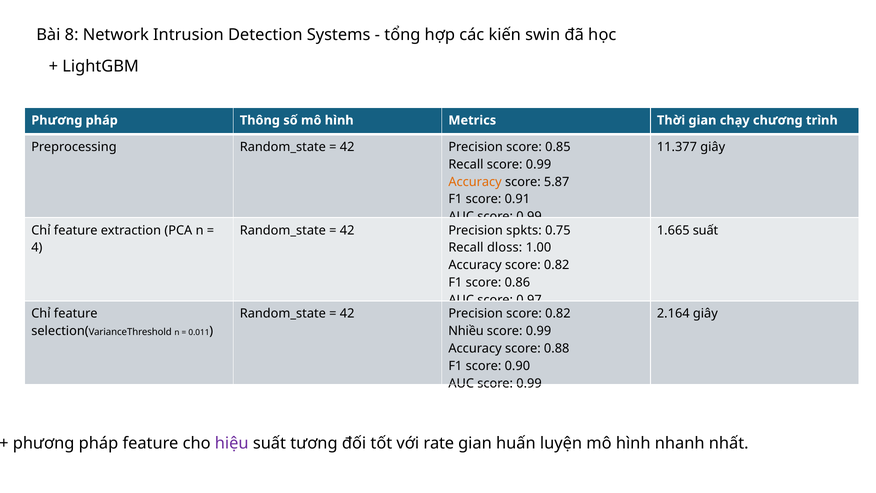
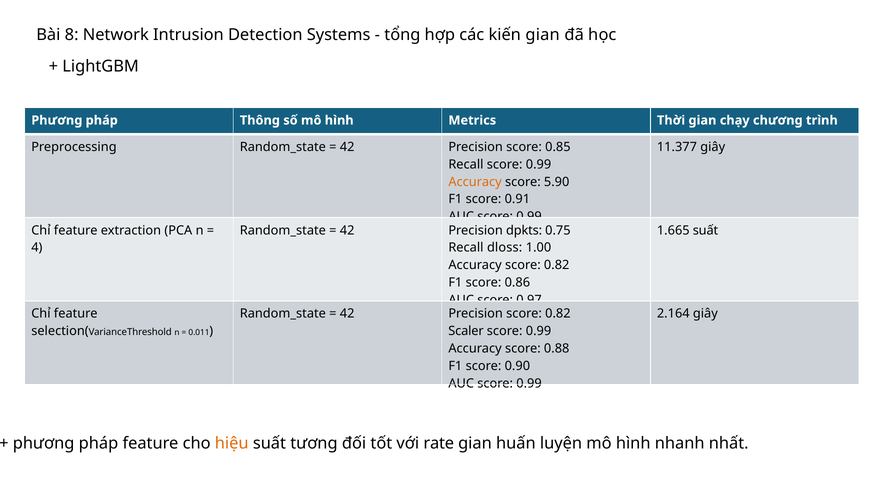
kiến swin: swin -> gian
5.87: 5.87 -> 5.90
spkts: spkts -> dpkts
Nhiều: Nhiều -> Scaler
hiệu colour: purple -> orange
